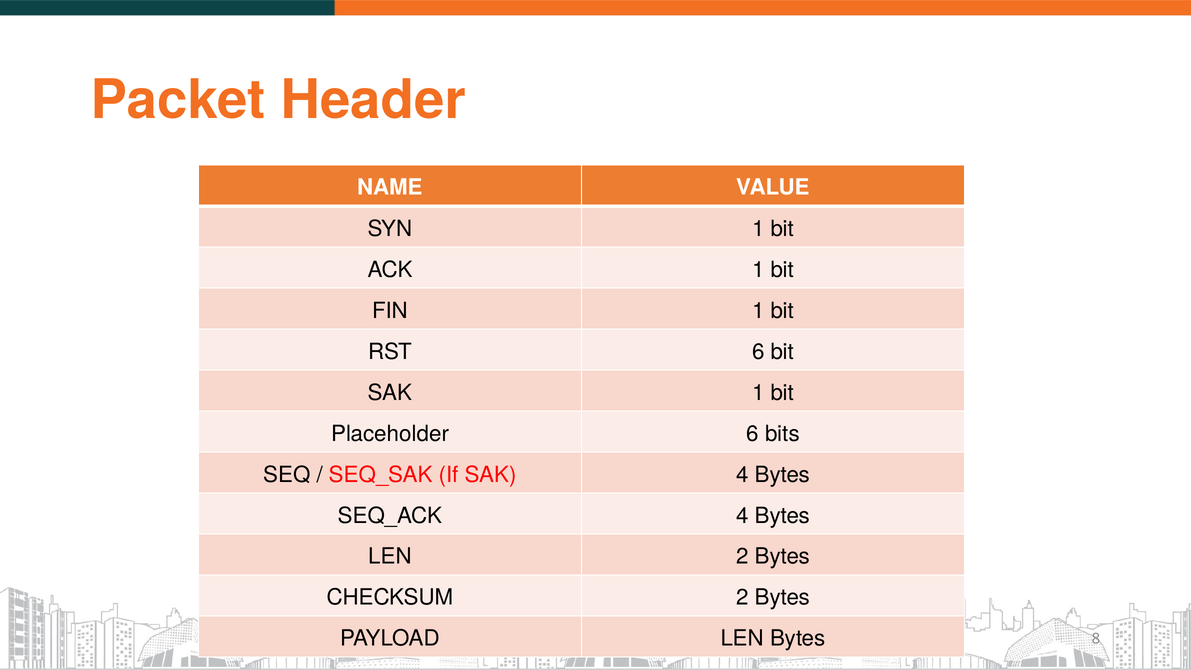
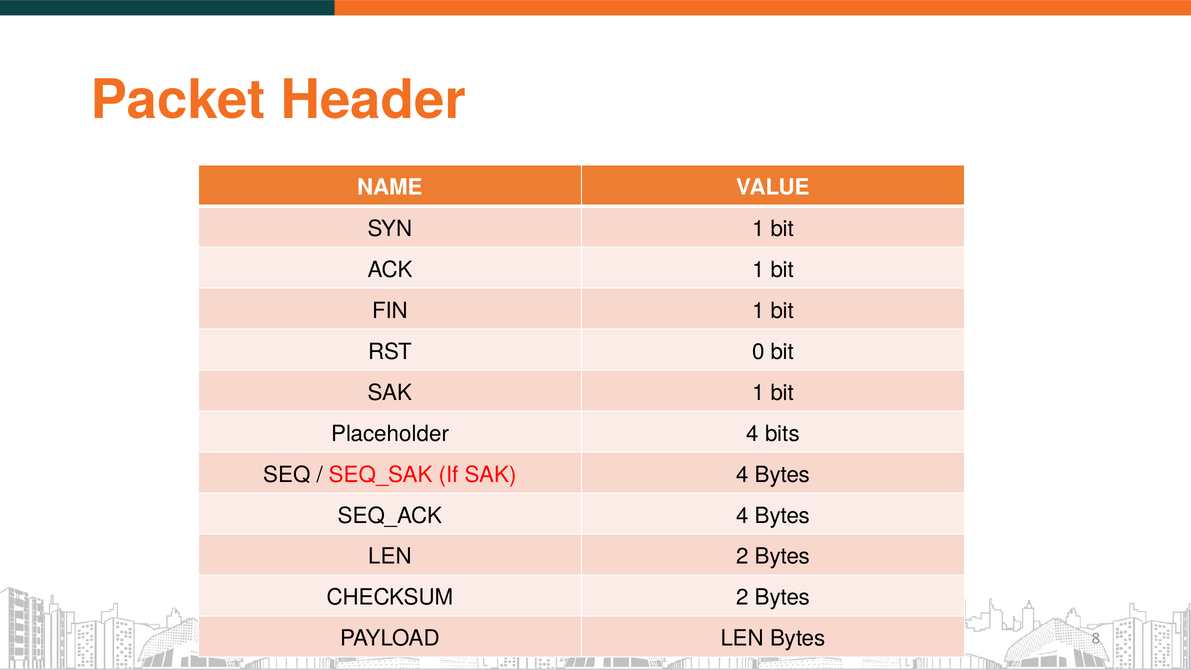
RST 6: 6 -> 0
Placeholder 6: 6 -> 4
